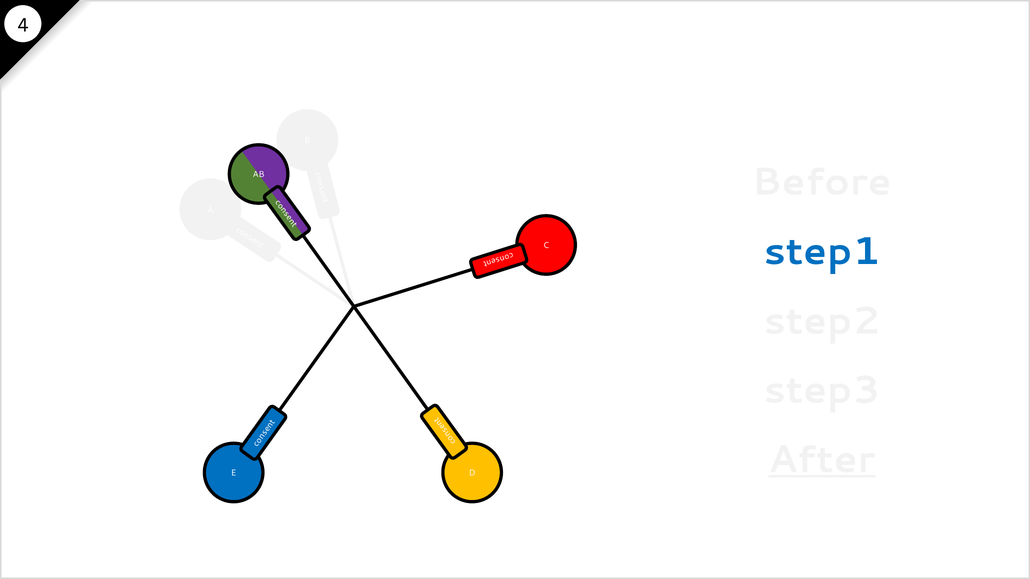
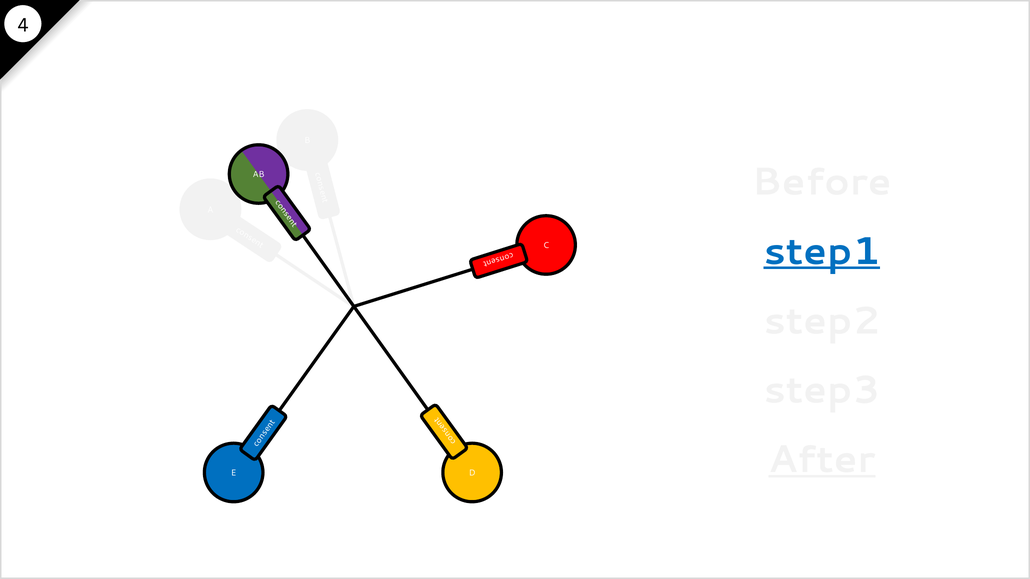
step1 underline: none -> present
